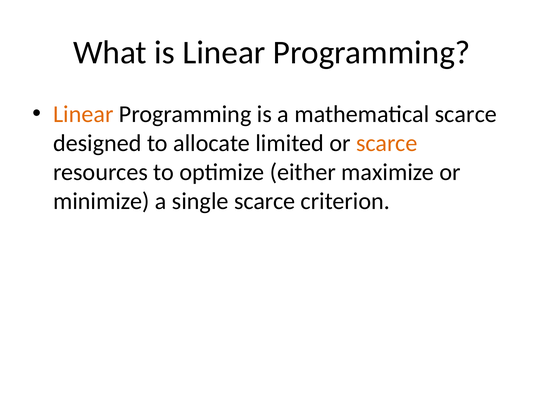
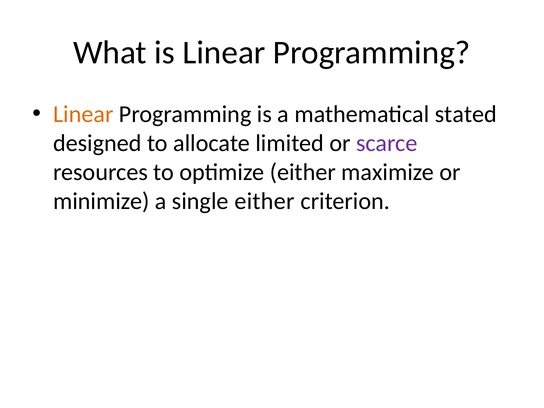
mathematical scarce: scarce -> stated
scarce at (387, 143) colour: orange -> purple
single scarce: scarce -> either
